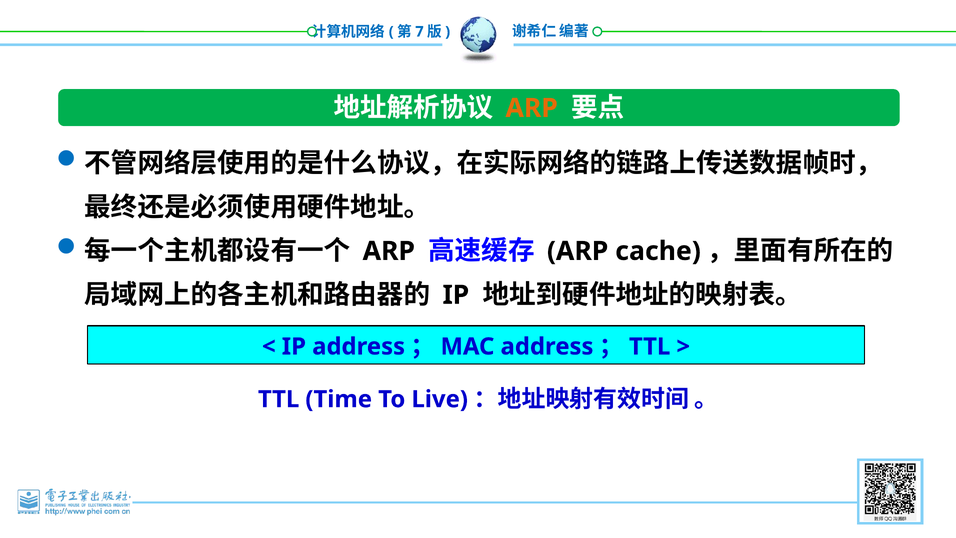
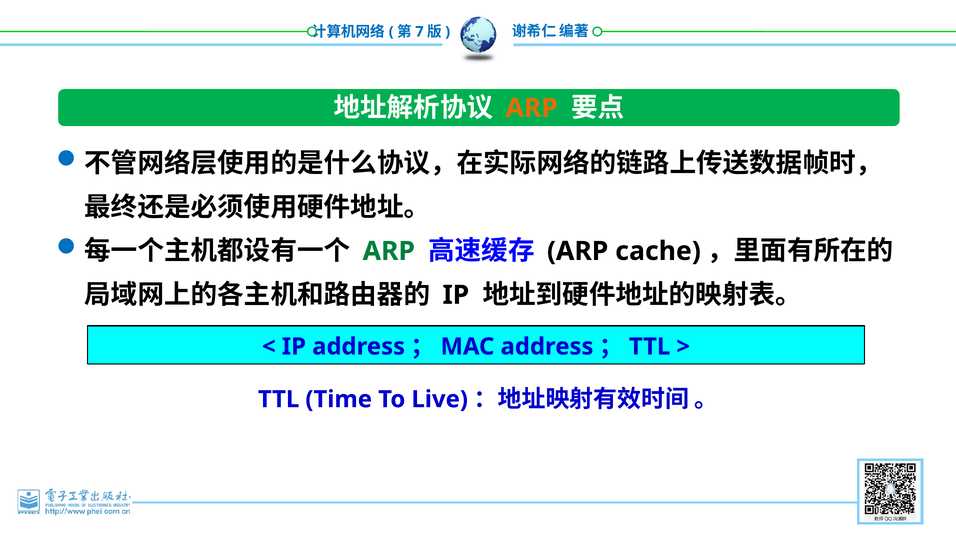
ARP at (389, 251) colour: black -> green
